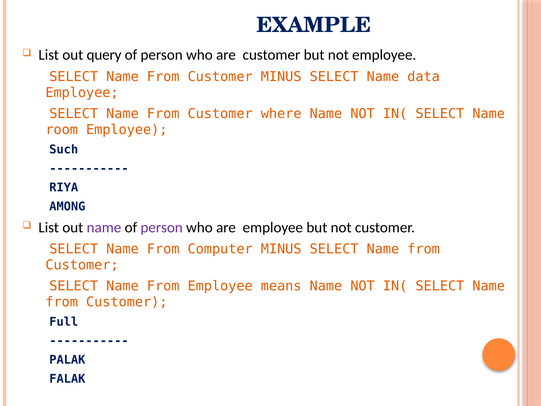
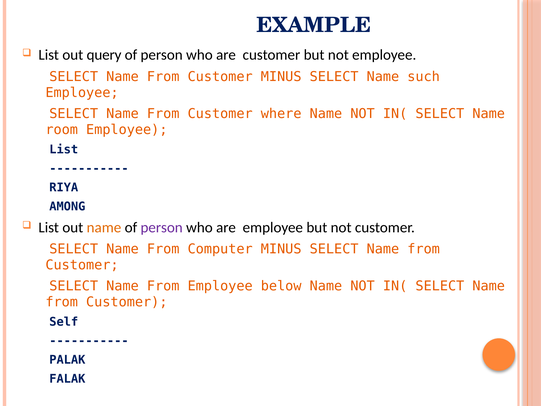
data: data -> such
Such at (64, 149): Such -> List
name at (104, 227) colour: purple -> orange
means: means -> below
Full: Full -> Self
